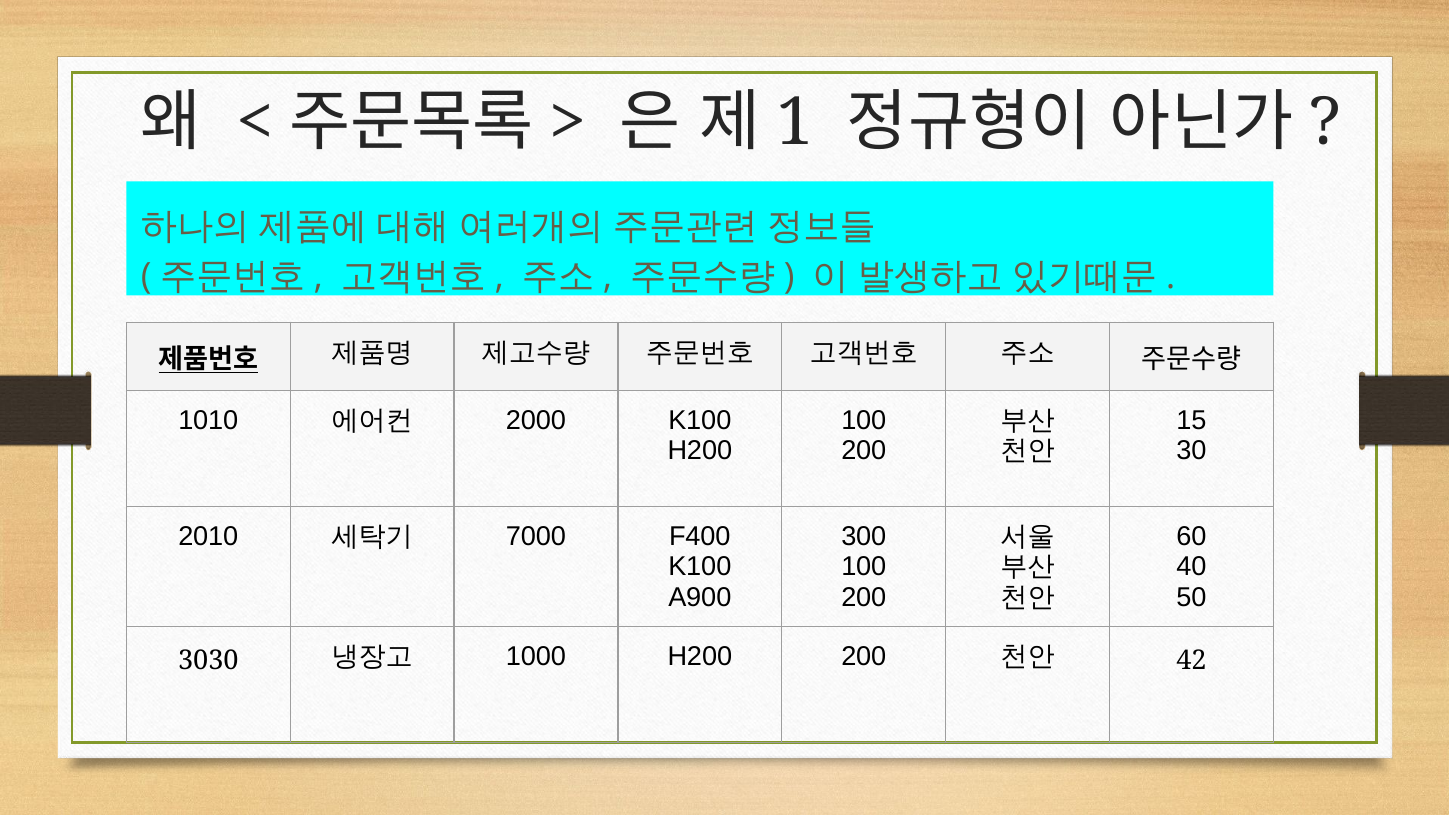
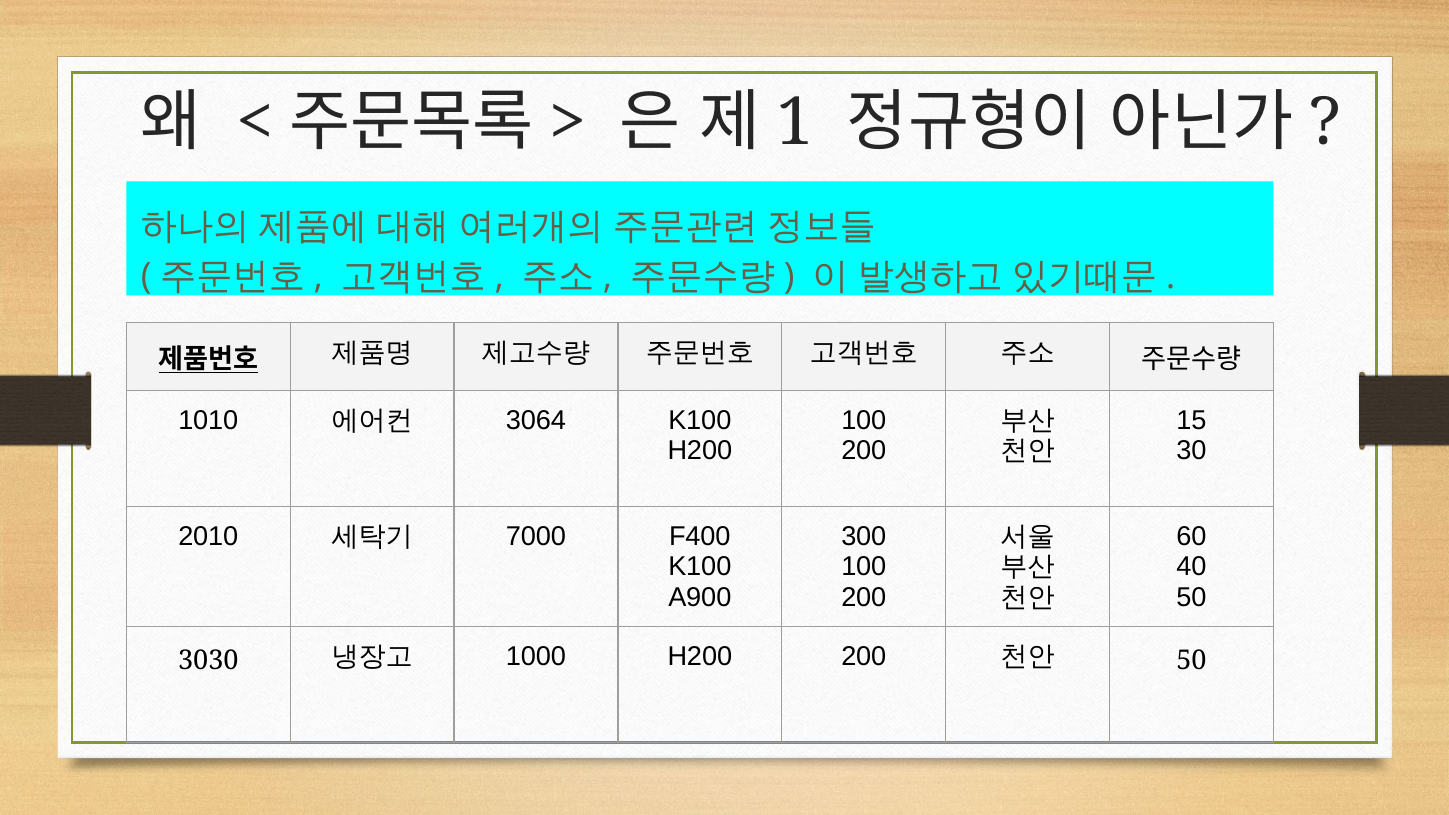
2000: 2000 -> 3064
42 at (1191, 661): 42 -> 50
